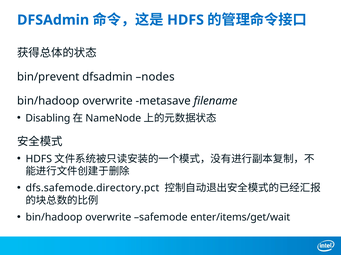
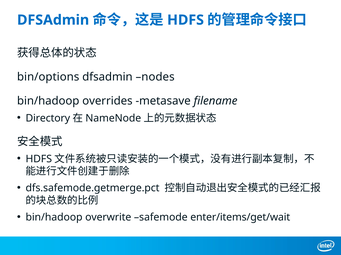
bin/prevent: bin/prevent -> bin/options
overwrite at (107, 101): overwrite -> overrides
Disabling: Disabling -> Directory
dfs.safemode.directory.pct: dfs.safemode.directory.pct -> dfs.safemode.getmerge.pct
